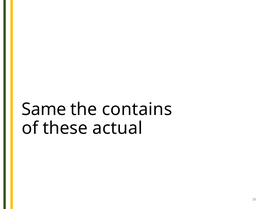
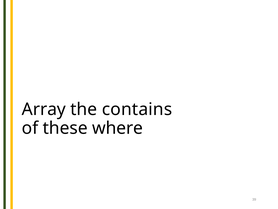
Same: Same -> Array
actual: actual -> where
